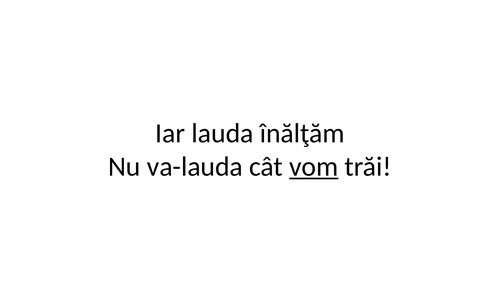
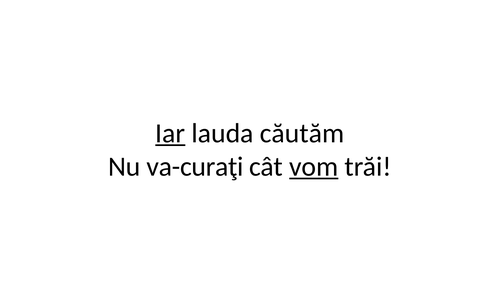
Iar underline: none -> present
înălţăm: înălţăm -> căutăm
va-lauda: va-lauda -> va-curaţi
